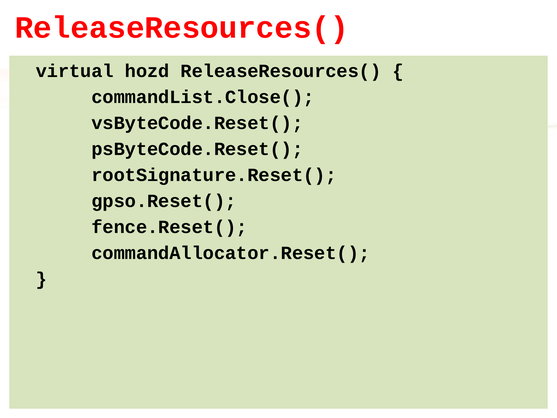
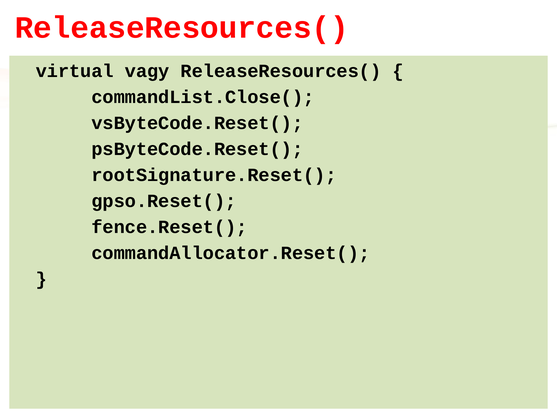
hozd: hozd -> vagy
